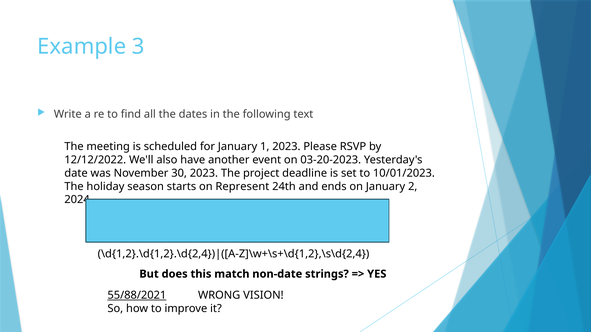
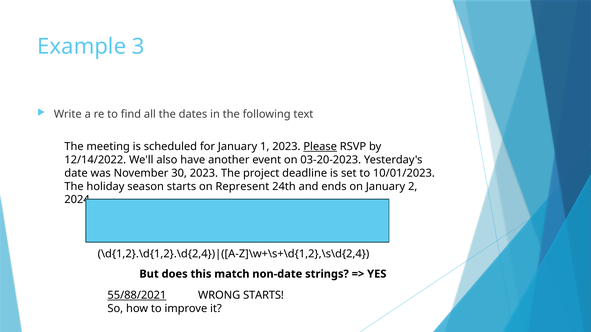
Please underline: none -> present
12/12/2022: 12/12/2022 -> 12/14/2022
WRONG VISION: VISION -> STARTS
